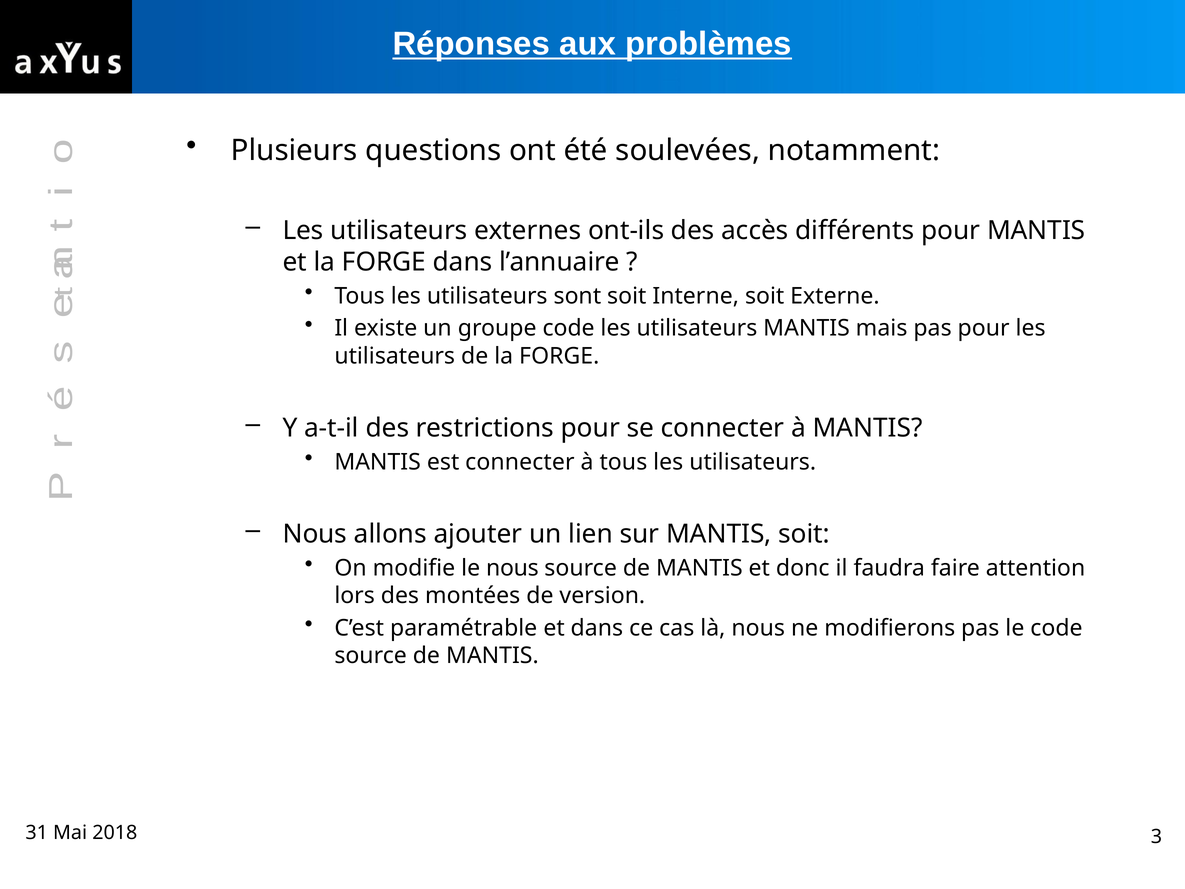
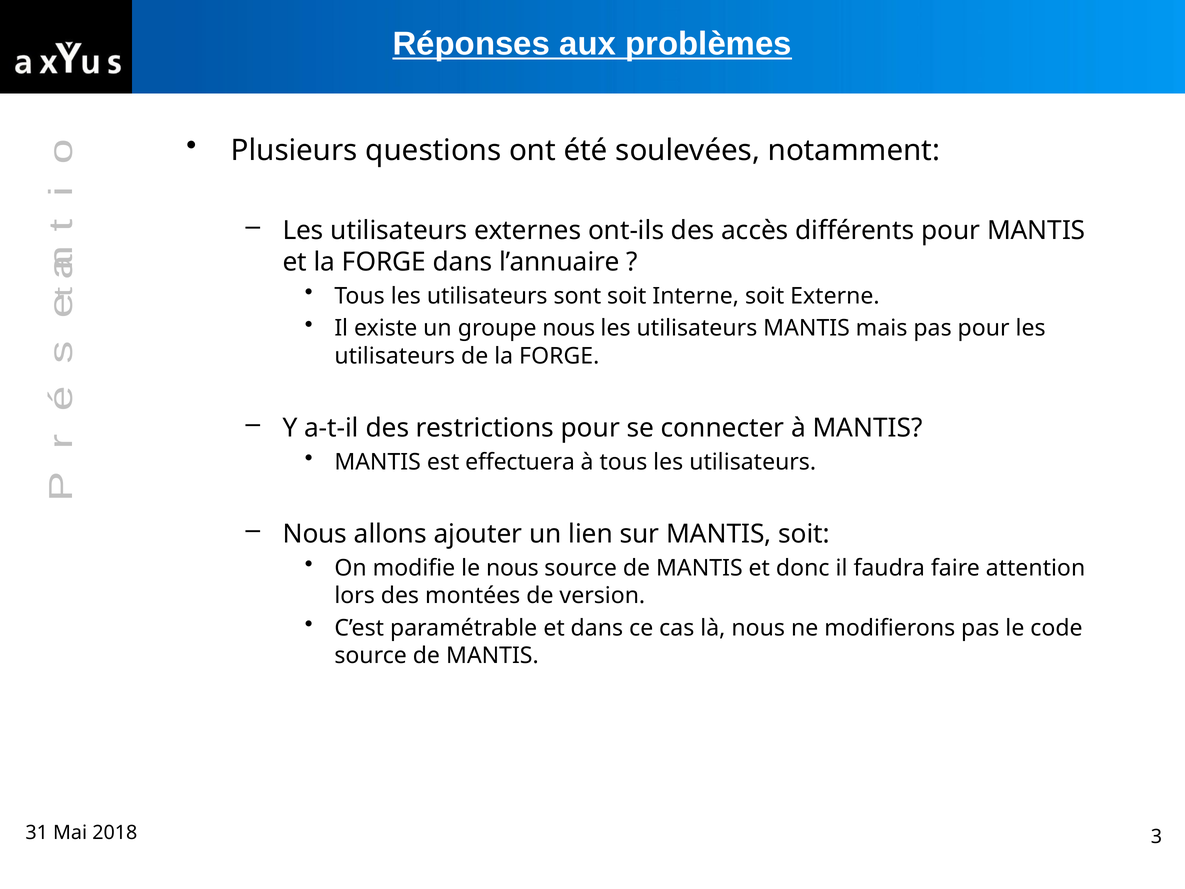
groupe code: code -> nous
est connecter: connecter -> effectuera
